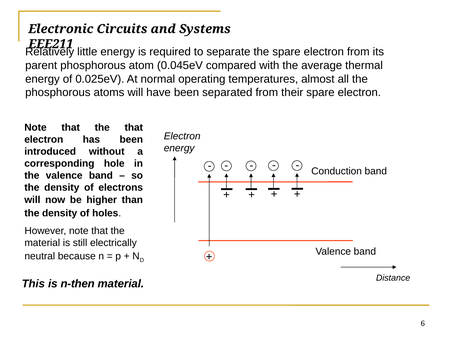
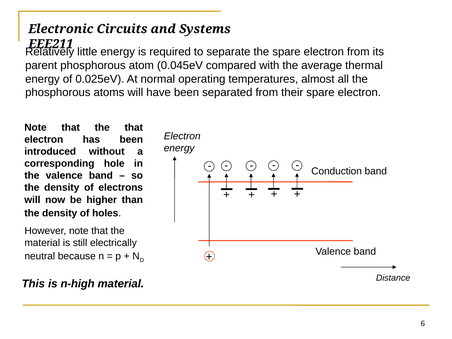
n-then: n-then -> n-high
